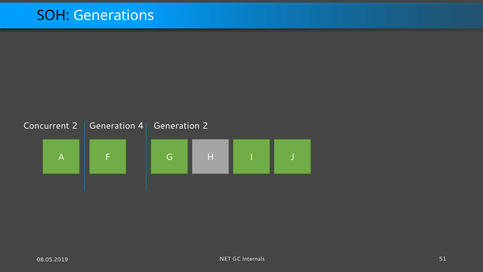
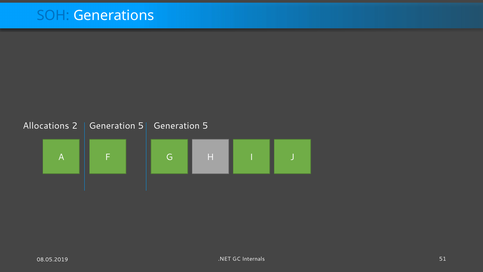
SOH colour: black -> blue
Concurrent: Concurrent -> Allocations
2 Generation 4: 4 -> 5
2 at (205, 126): 2 -> 5
